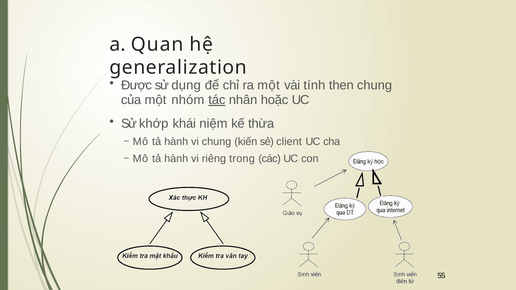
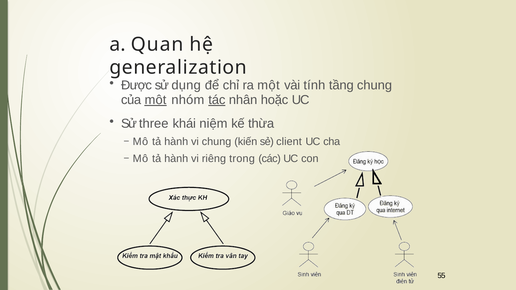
then: then -> tầng
một at (156, 100) underline: none -> present
khớp: khớp -> three
